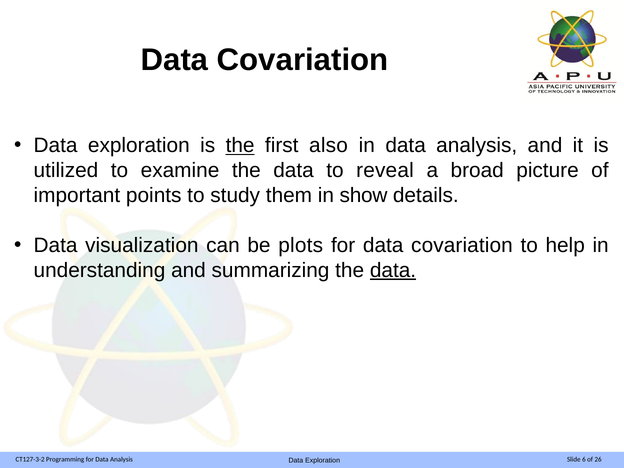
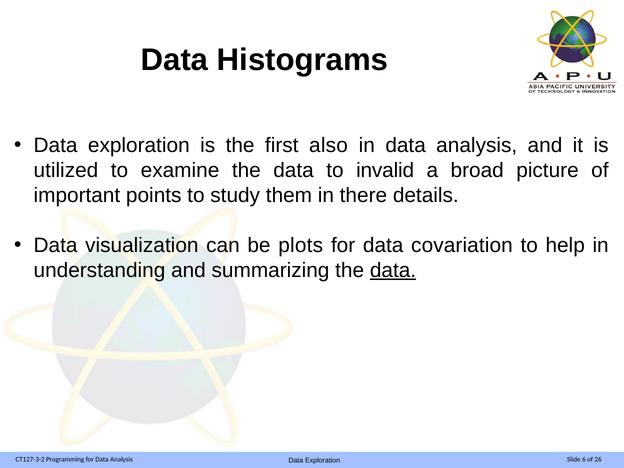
Covariation at (303, 60): Covariation -> Histograms
the at (240, 145) underline: present -> none
reveal: reveal -> invalid
show: show -> there
